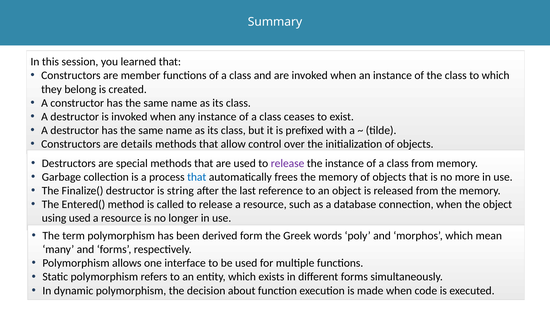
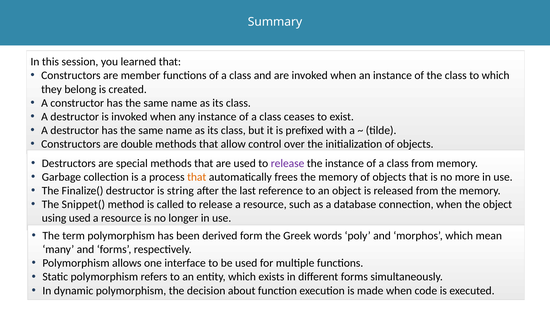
details: details -> double
that at (197, 177) colour: blue -> orange
Entered(: Entered( -> Snippet(
